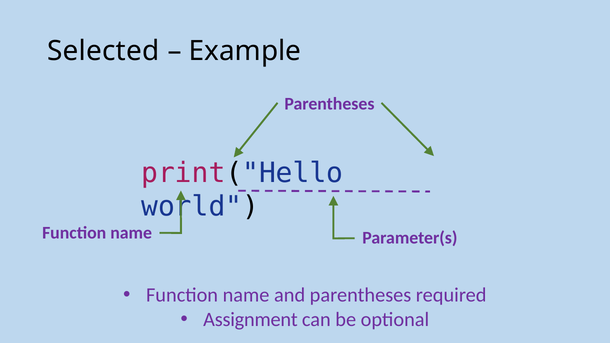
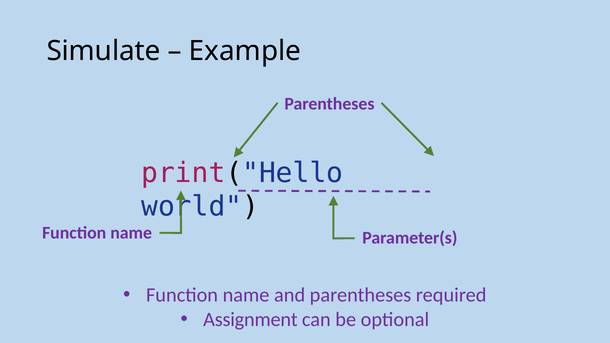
Selected: Selected -> Simulate
